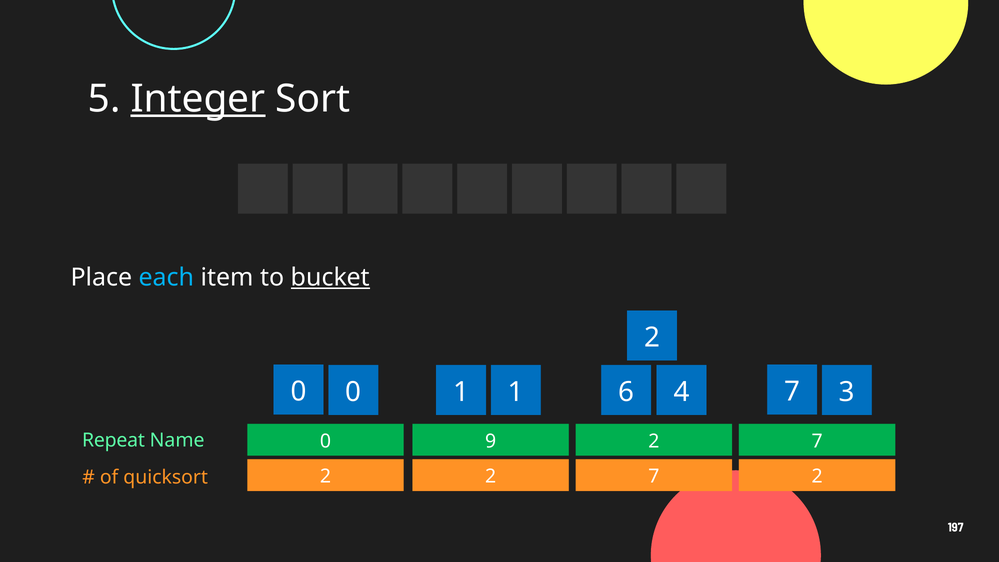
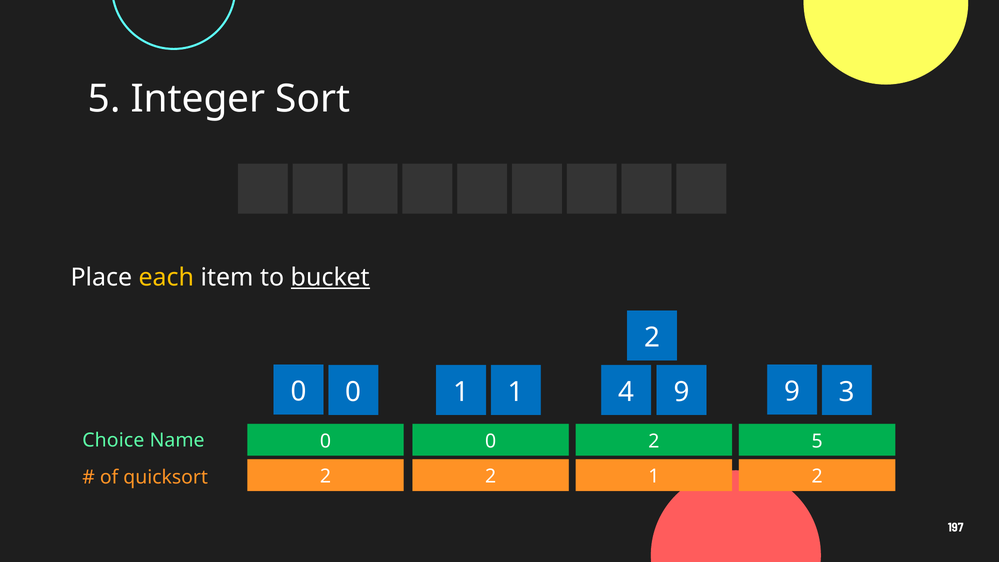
Integer underline: present -> none
each colour: light blue -> yellow
6: 6 -> 4
4 at (682, 392): 4 -> 9
7 at (792, 391): 7 -> 9
Repeat: Repeat -> Choice
0 9: 9 -> 0
7 at (817, 441): 7 -> 5
2 2 7: 7 -> 1
